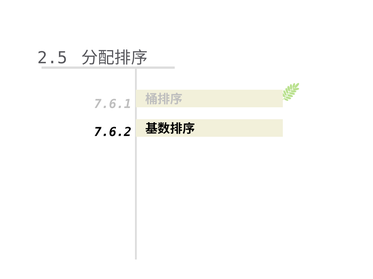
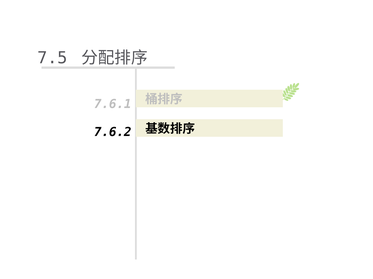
2.5: 2.5 -> 7.5
